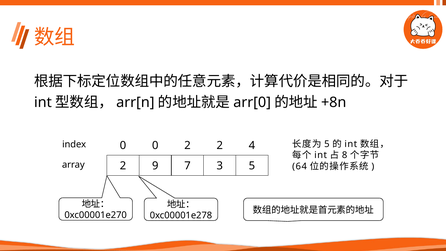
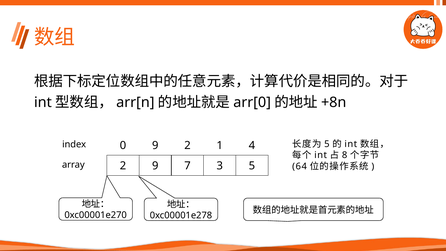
0 0: 0 -> 9
2 2: 2 -> 1
